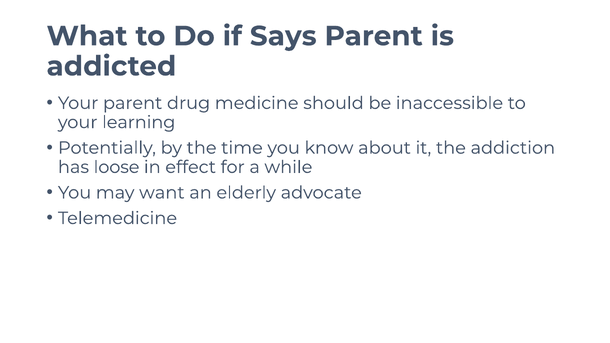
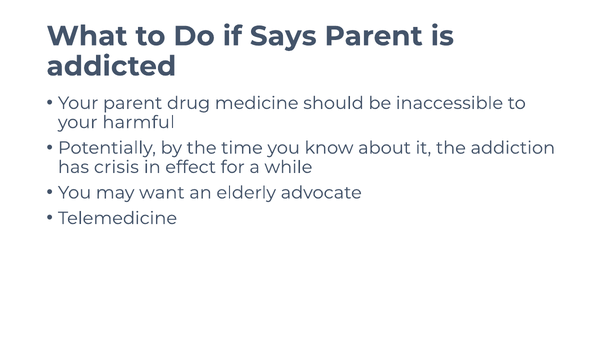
learning: learning -> harmful
loose: loose -> crisis
